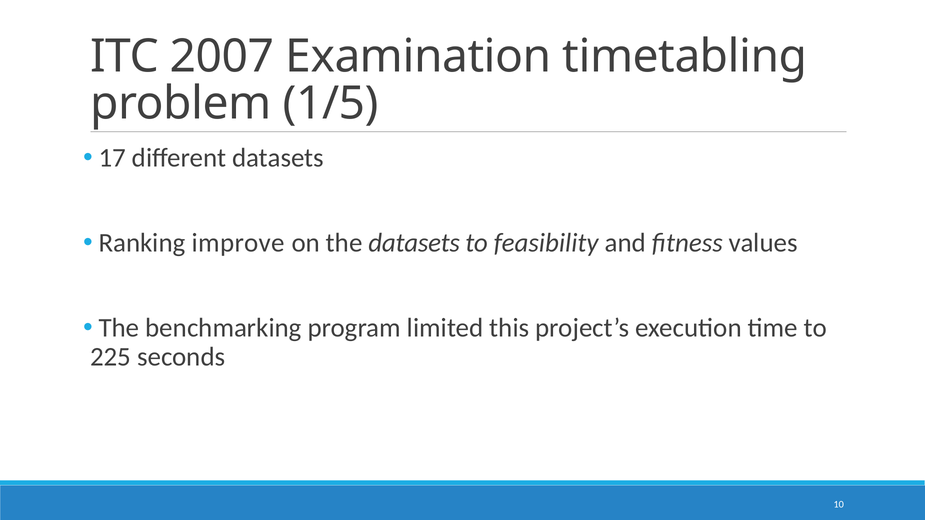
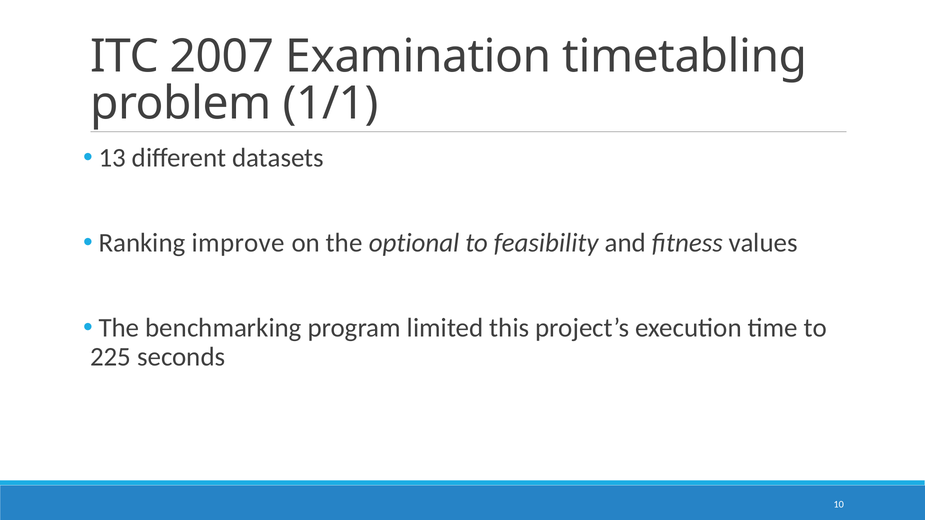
1/5: 1/5 -> 1/1
17: 17 -> 13
the datasets: datasets -> optional
